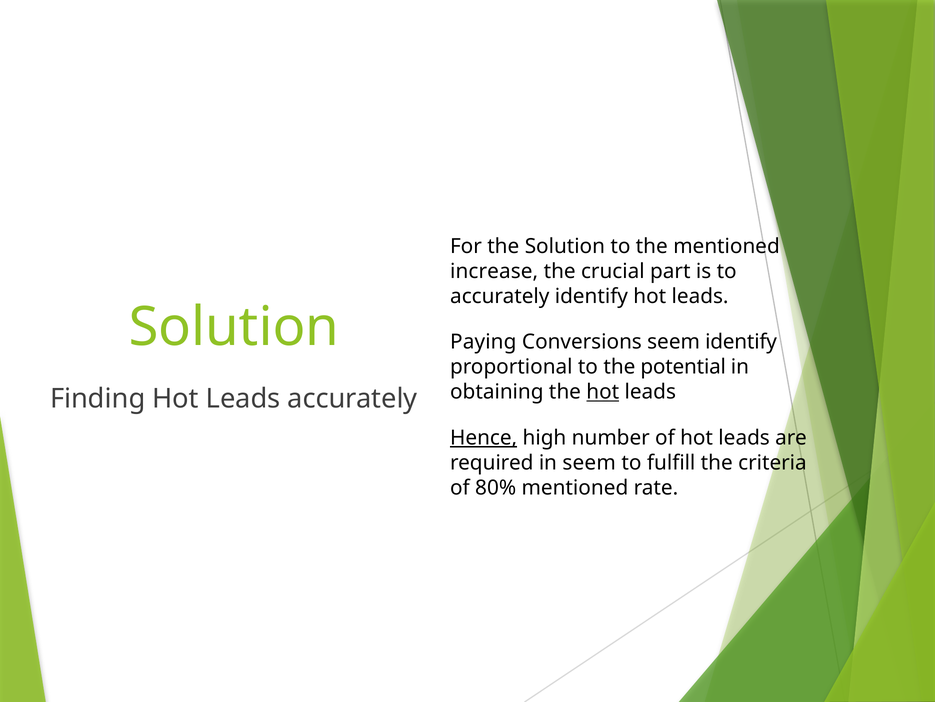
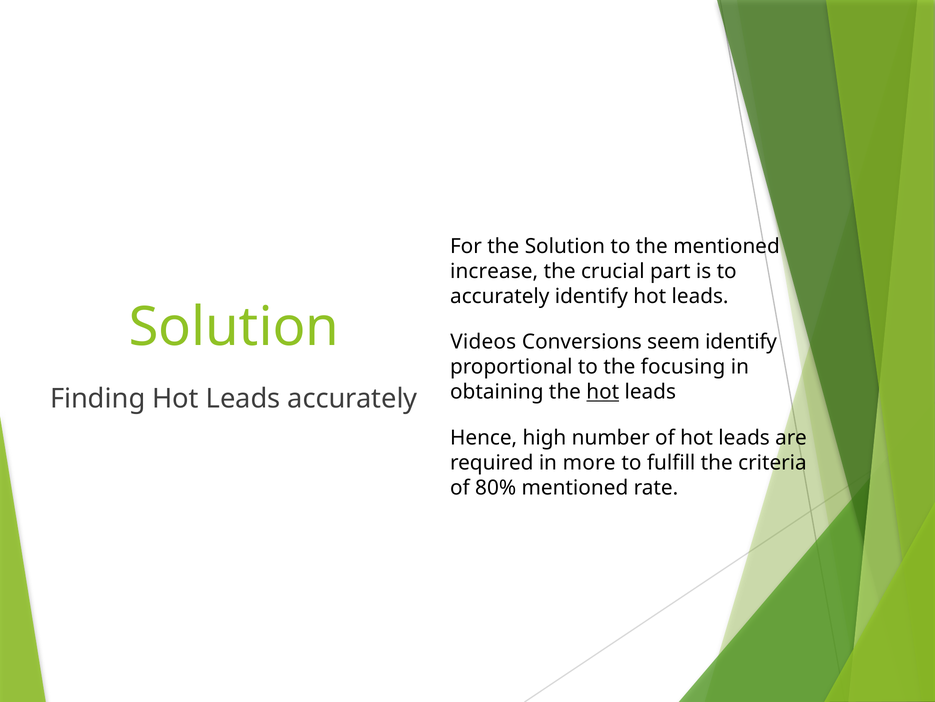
Paying: Paying -> Videos
potential: potential -> focusing
Hence underline: present -> none
in seem: seem -> more
